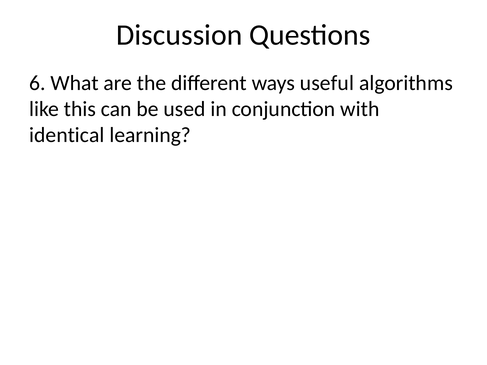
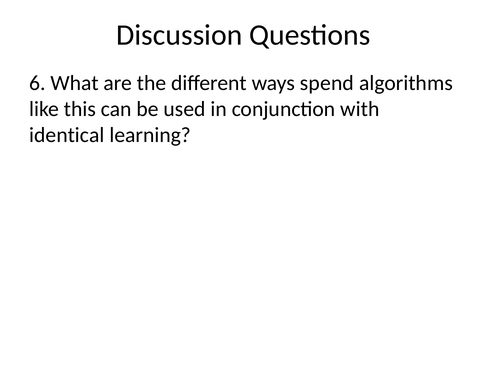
useful: useful -> spend
